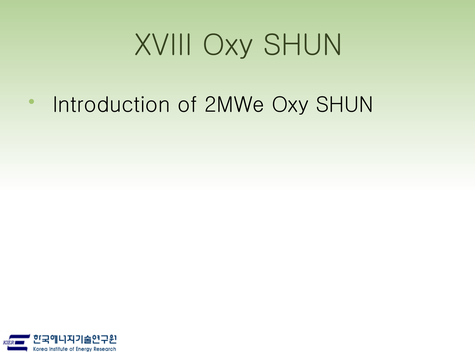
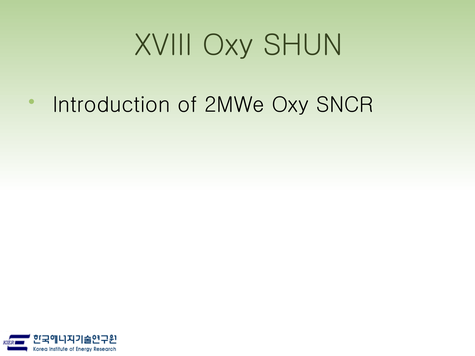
2MWe Oxy SHUN: SHUN -> SNCR
